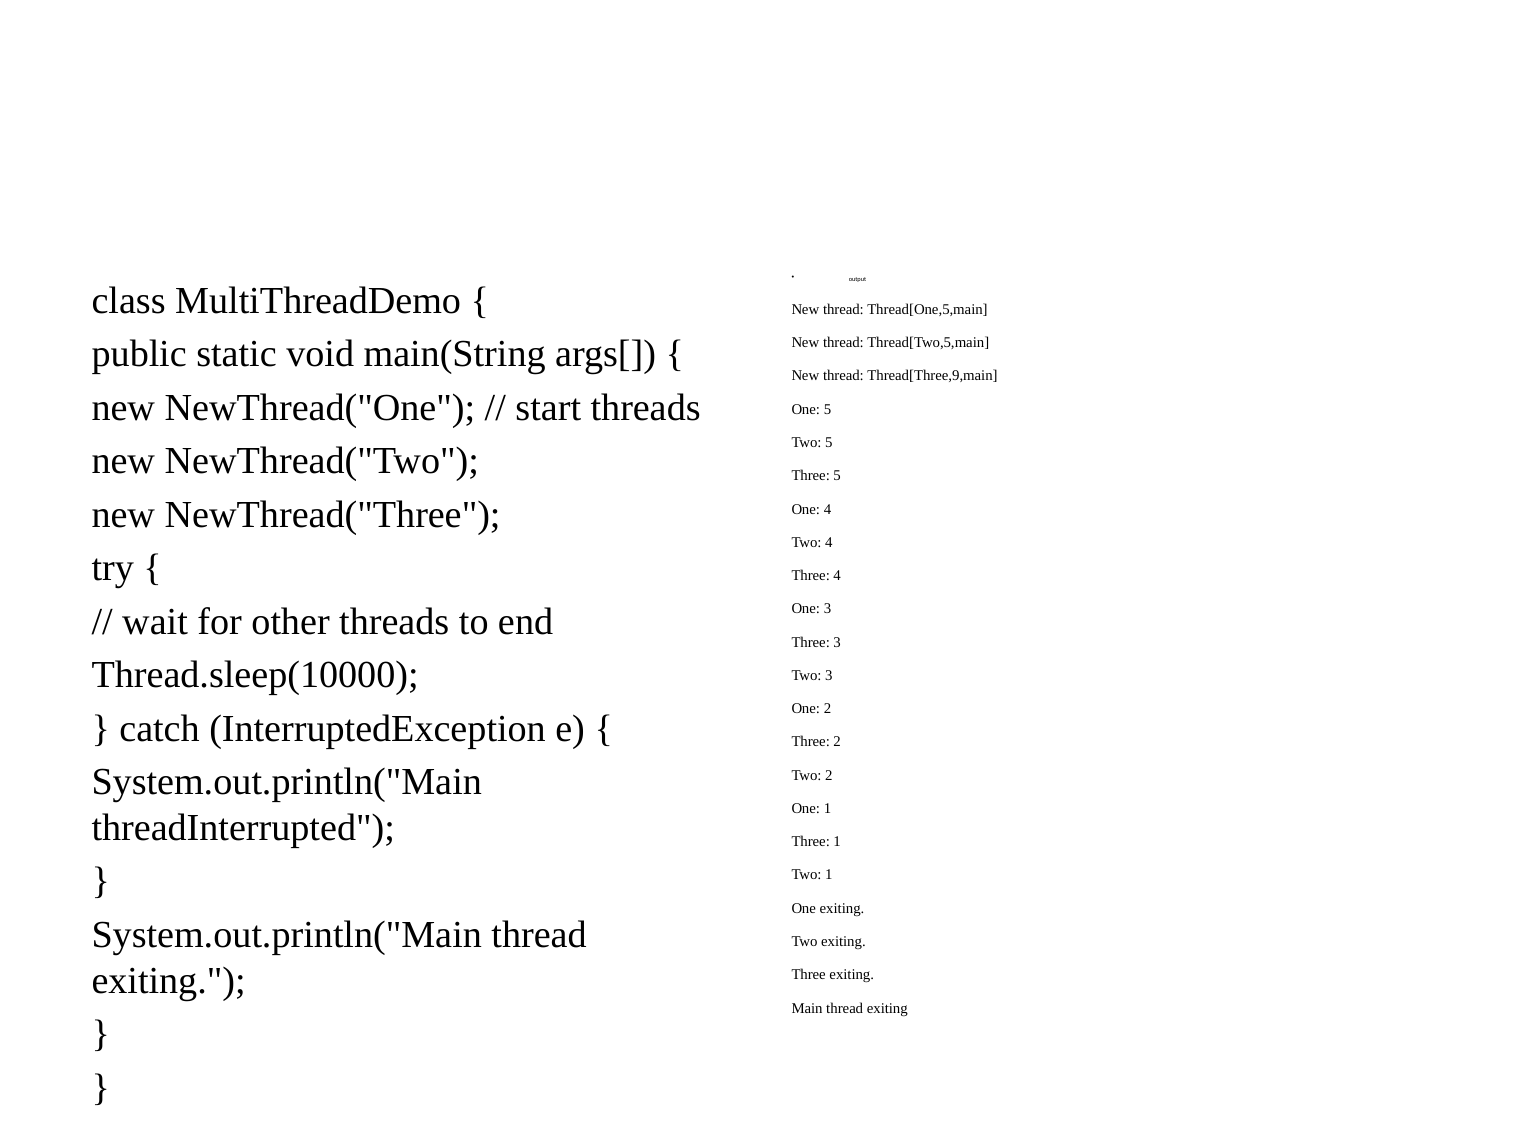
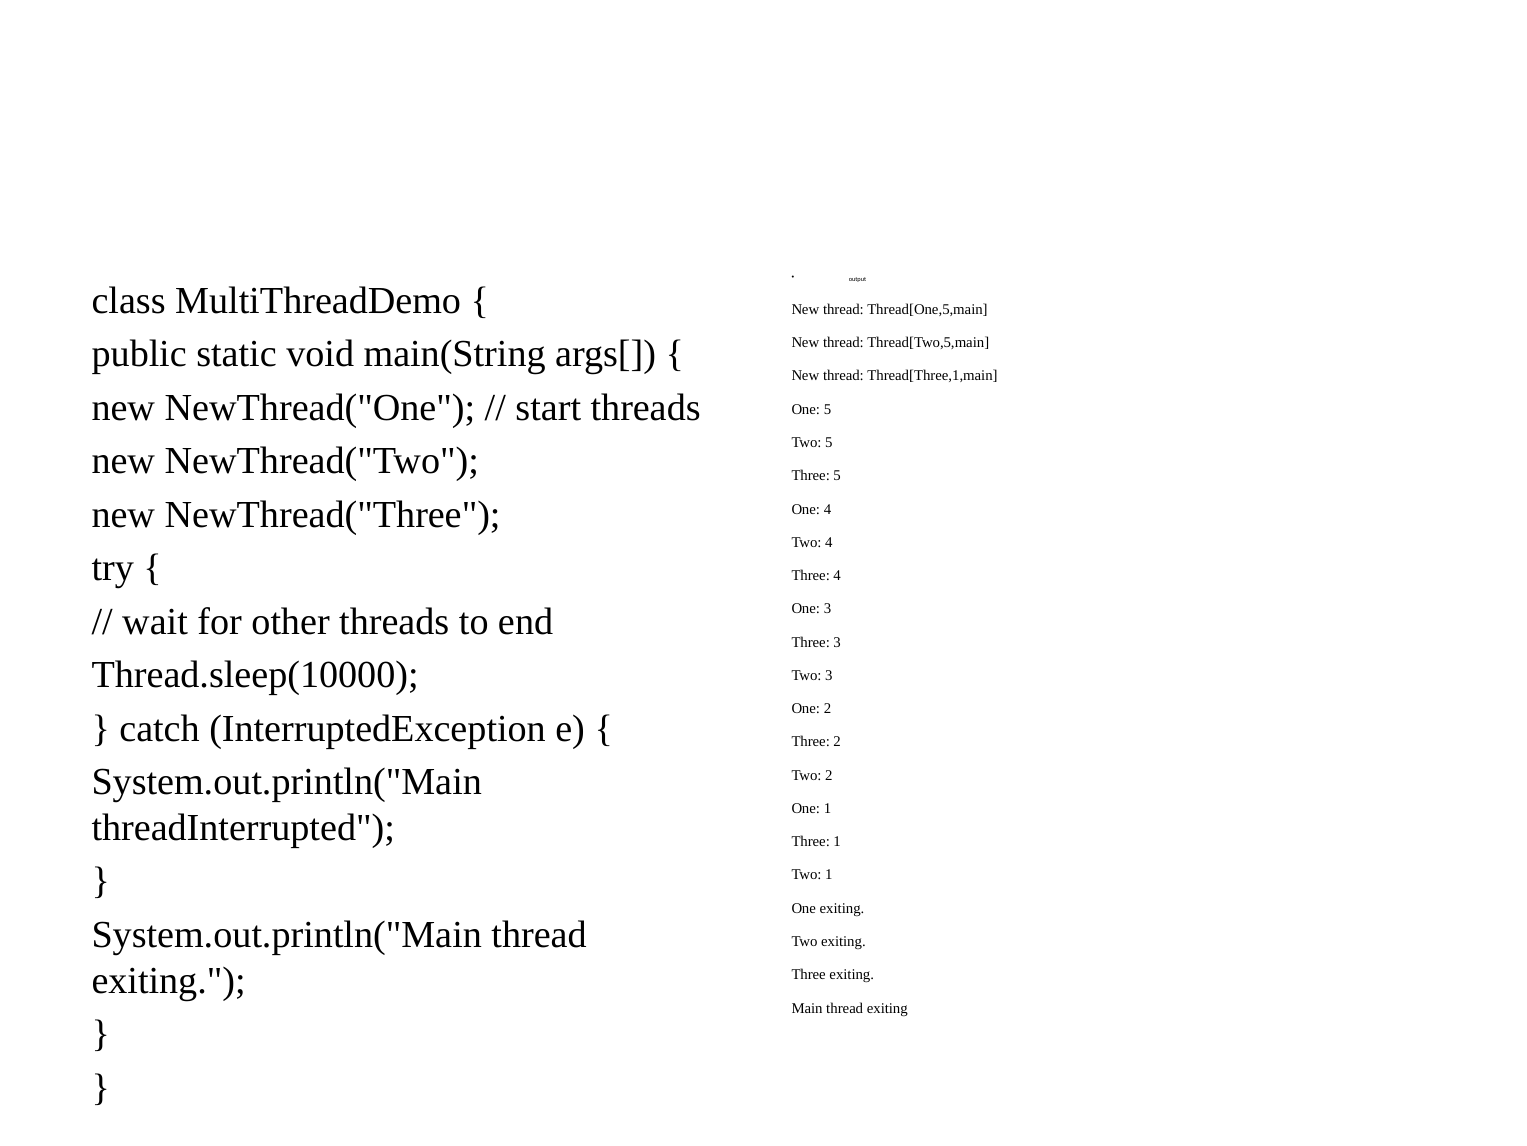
Thread[Three,9,main: Thread[Three,9,main -> Thread[Three,1,main
